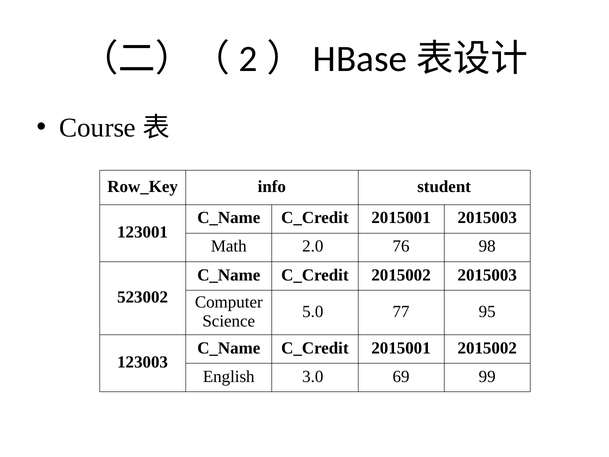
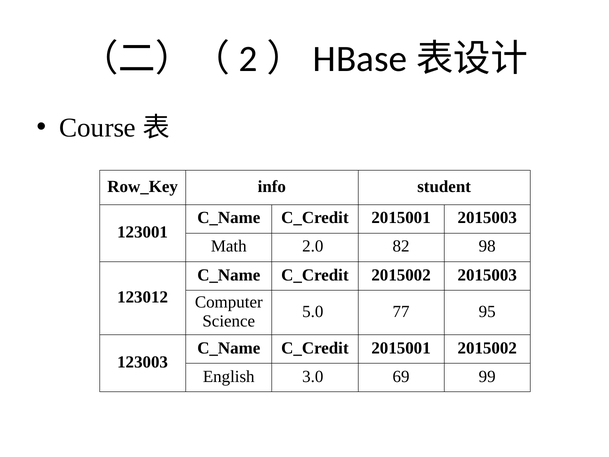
76: 76 -> 82
523002: 523002 -> 123012
